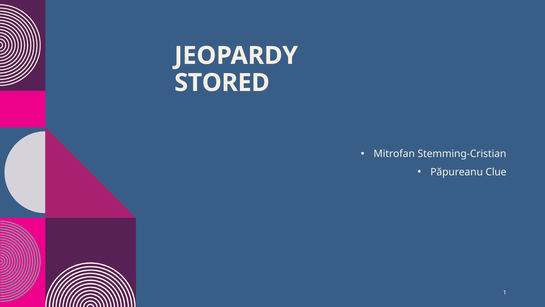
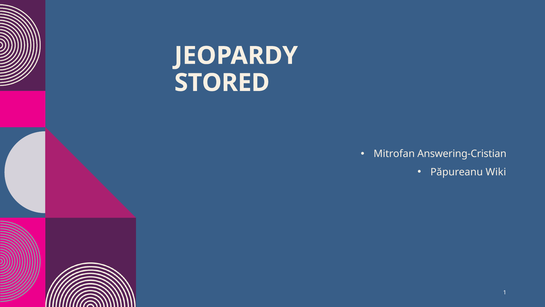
Stemming-Cristian: Stemming-Cristian -> Answering-Cristian
Clue: Clue -> Wiki
